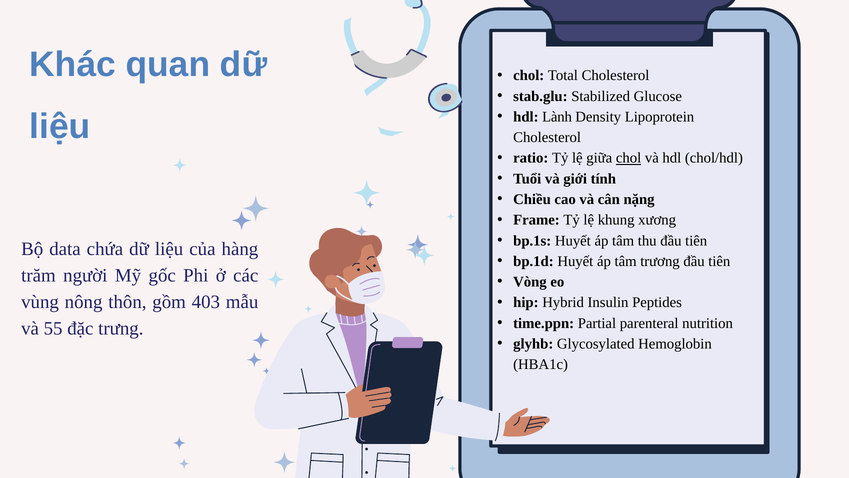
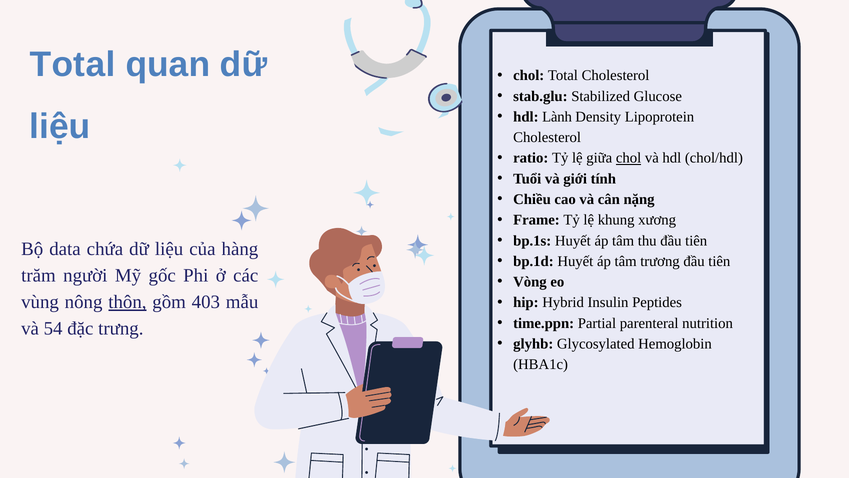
Khác at (73, 65): Khác -> Total
thôn underline: none -> present
55: 55 -> 54
